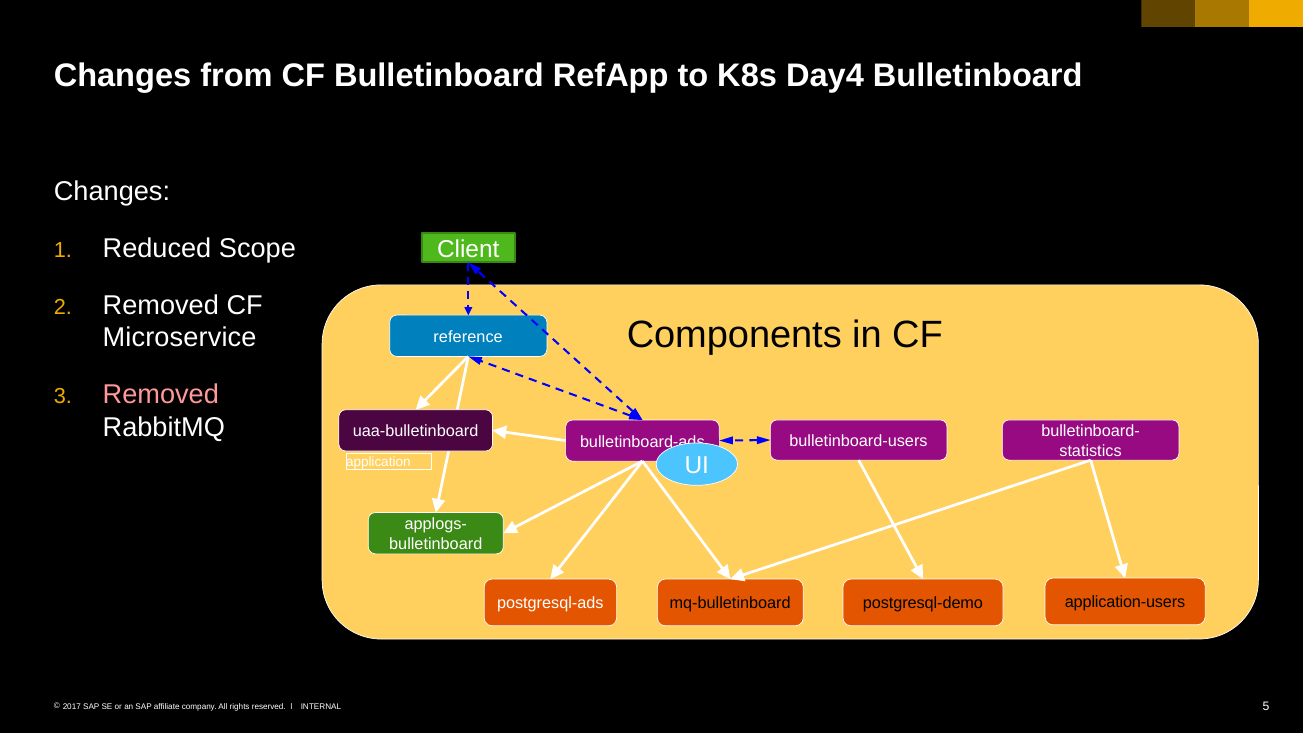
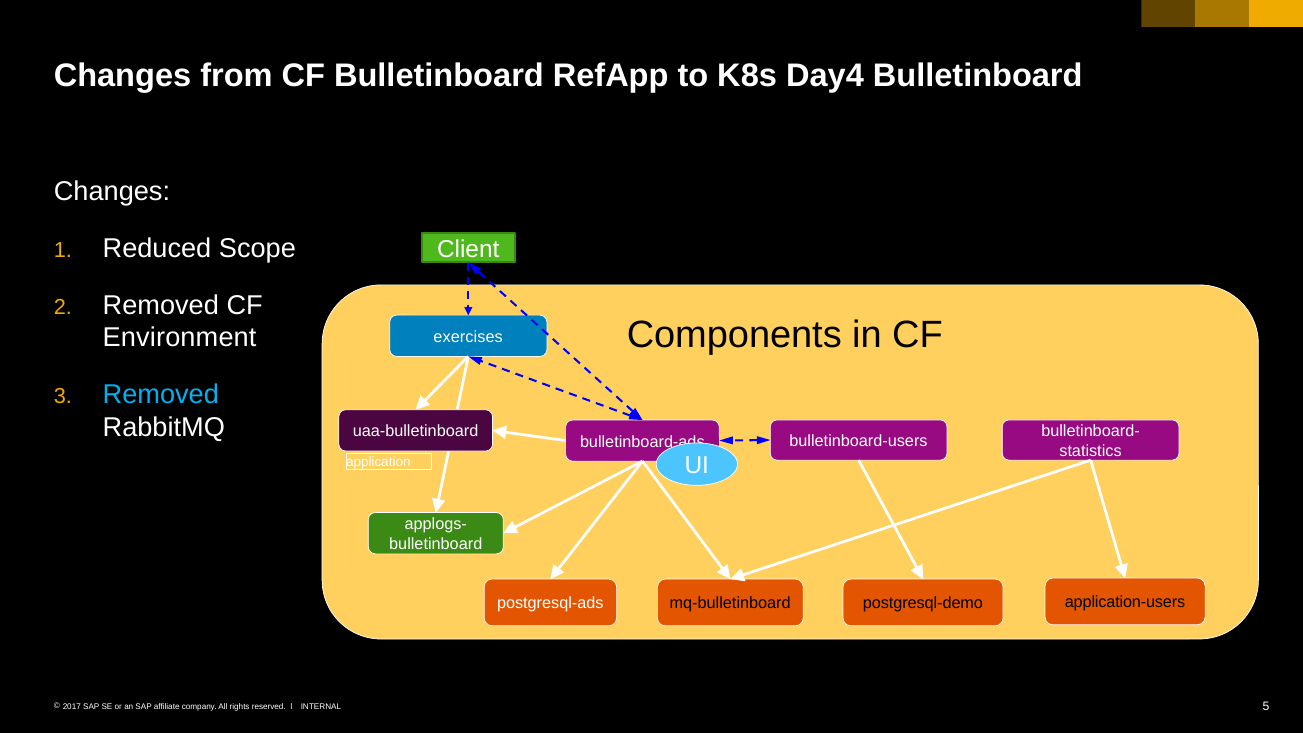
Microservice: Microservice -> Environment
reference: reference -> exercises
Removed at (161, 395) colour: pink -> light blue
